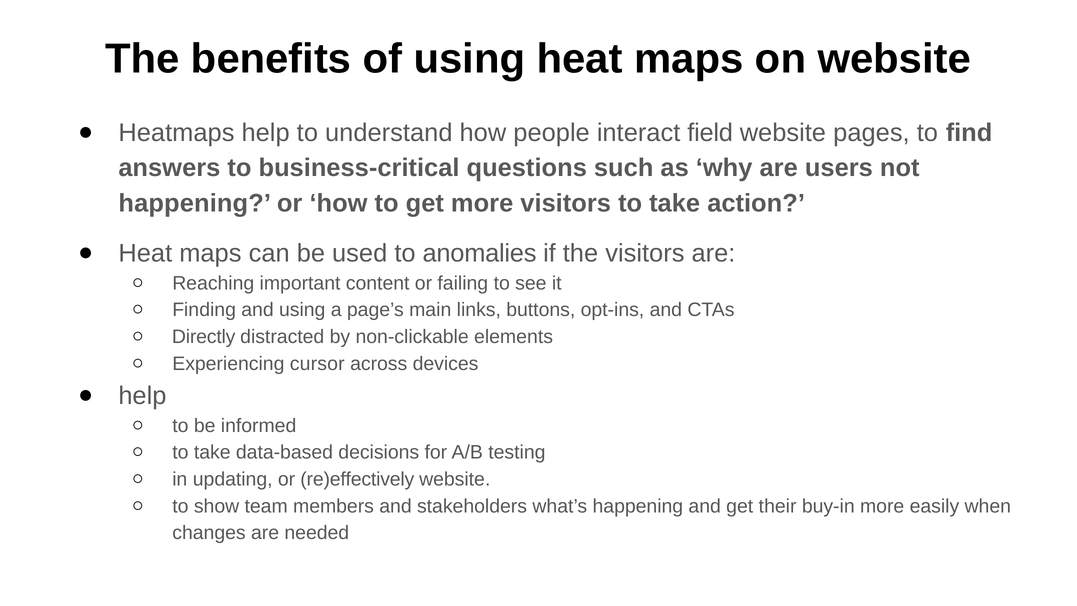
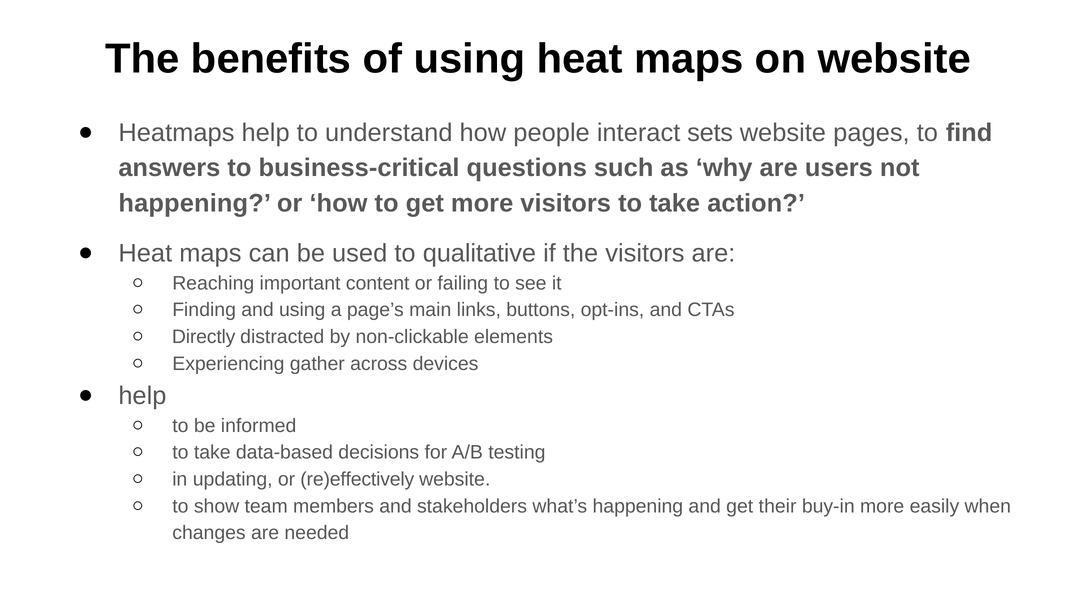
field: field -> sets
anomalies: anomalies -> qualitative
cursor: cursor -> gather
